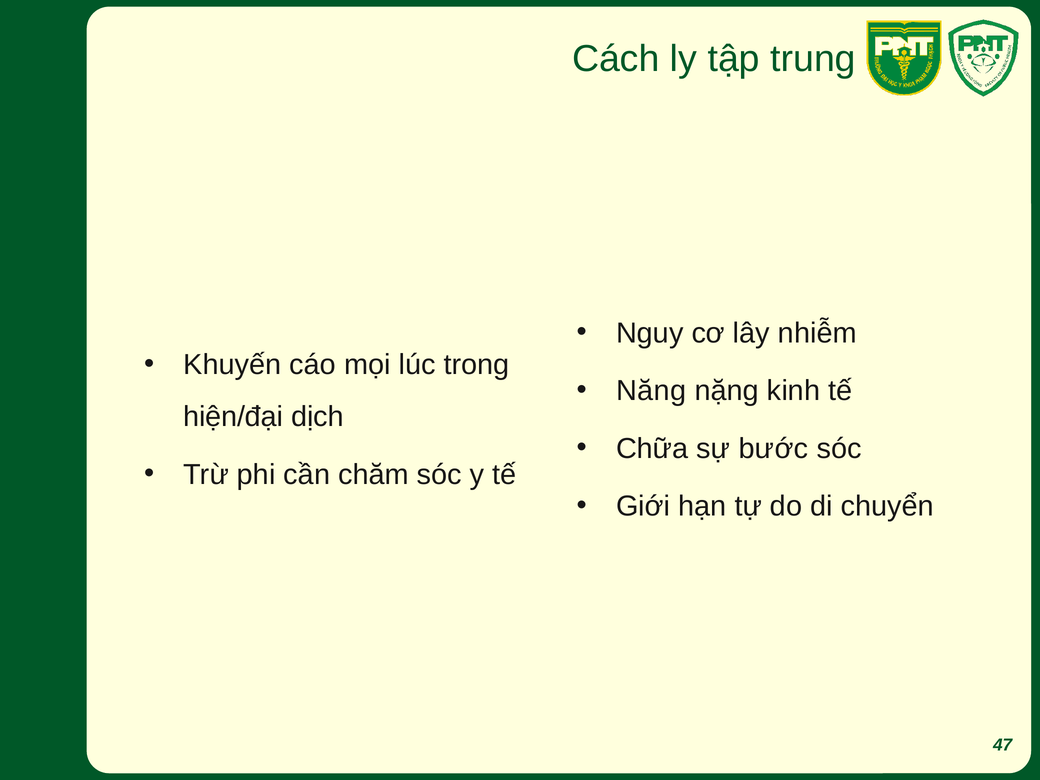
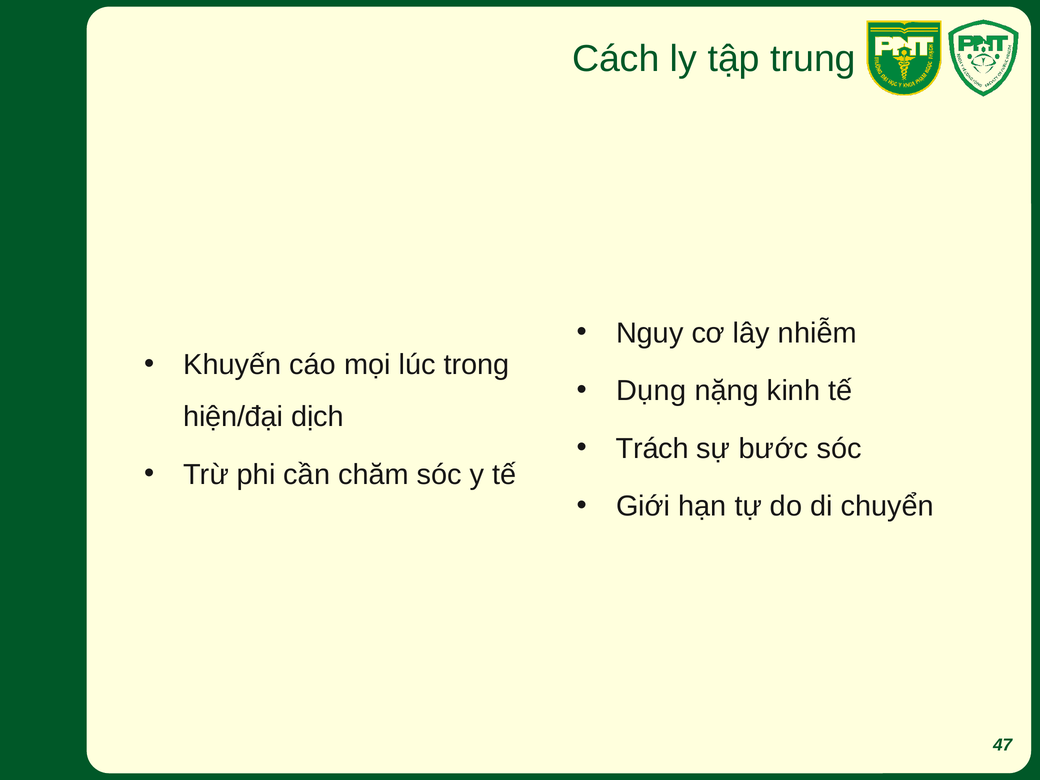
Năng: Năng -> Dụng
Chữa: Chữa -> Trách
